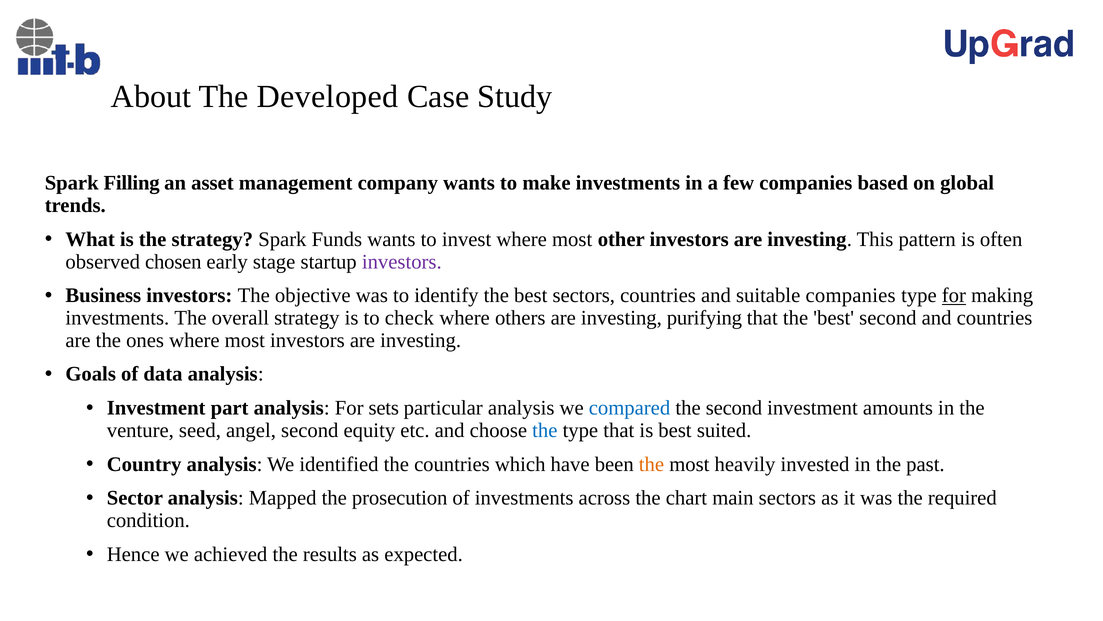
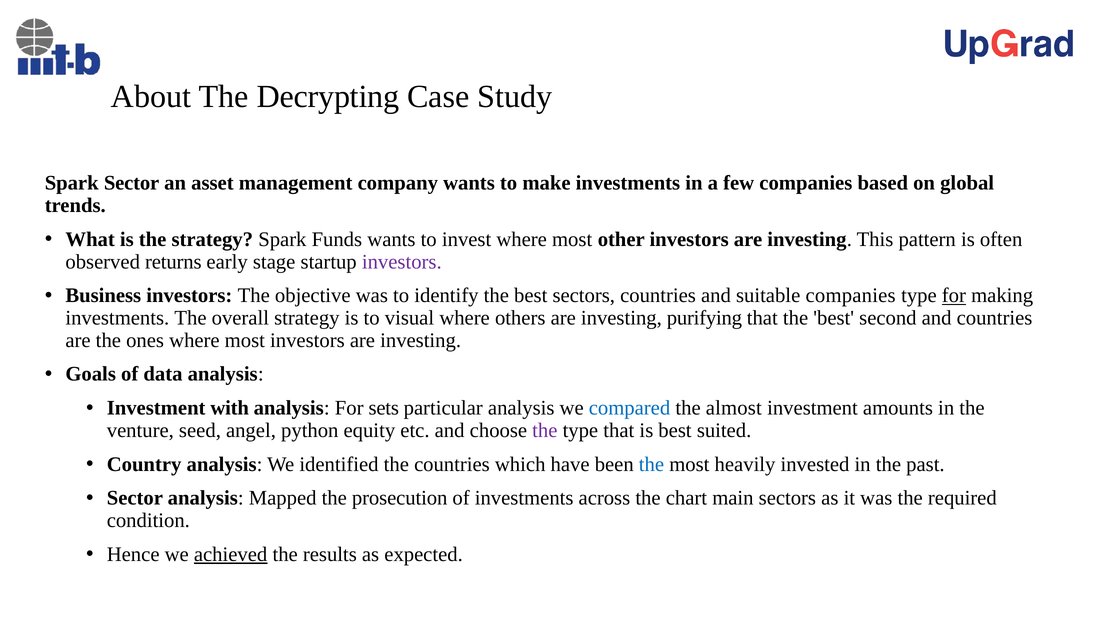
Developed: Developed -> Decrypting
Spark Filling: Filling -> Sector
chosen: chosen -> returns
check: check -> visual
part: part -> with
the second: second -> almost
angel second: second -> python
the at (545, 430) colour: blue -> purple
the at (651, 464) colour: orange -> blue
achieved underline: none -> present
